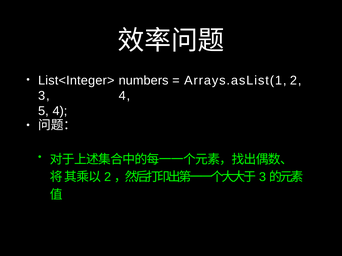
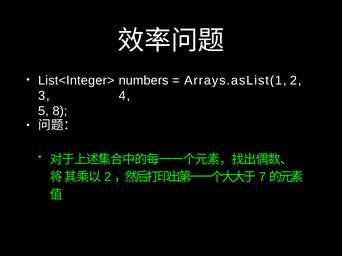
5 4: 4 -> 8
3 at (263, 177): 3 -> 7
